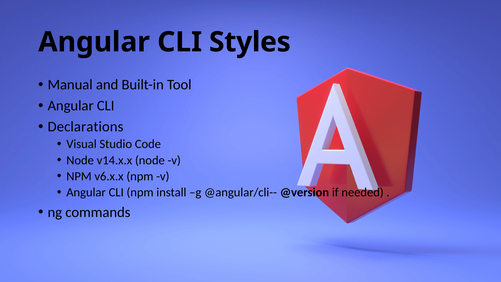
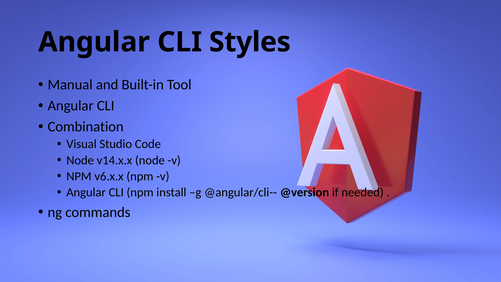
Declarations: Declarations -> Combination
